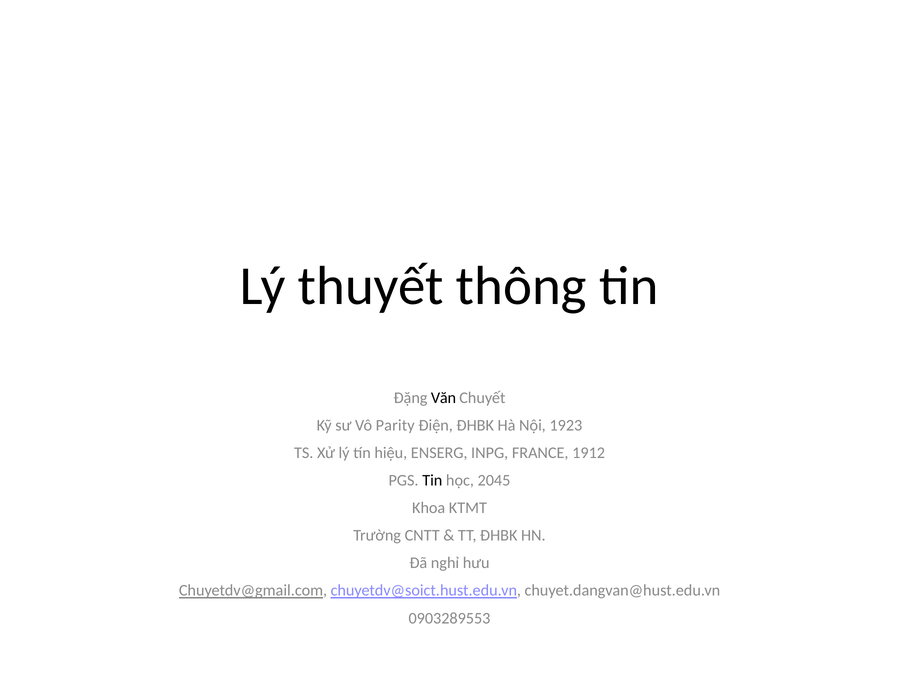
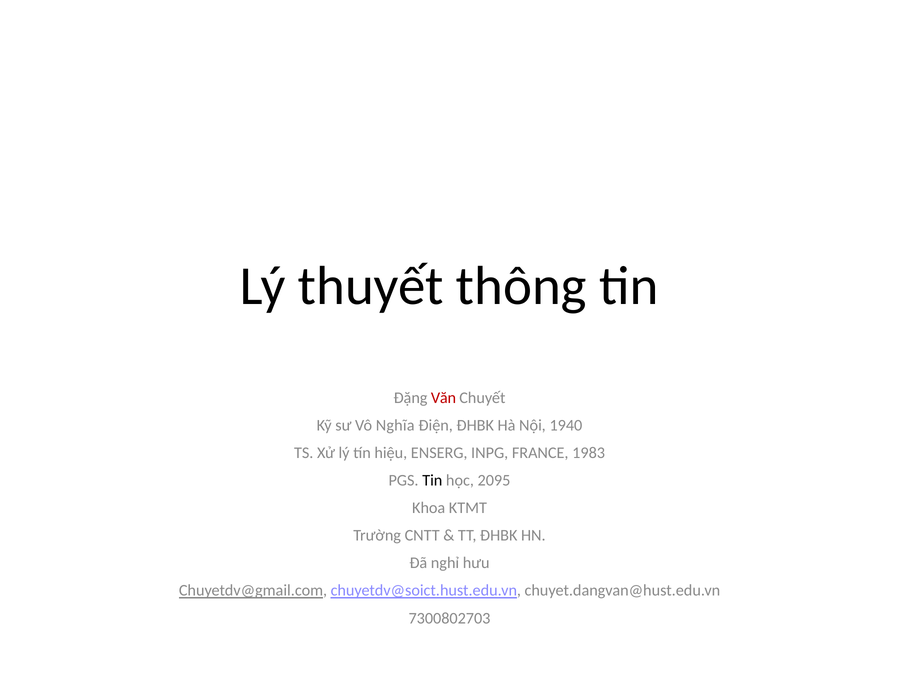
Văn colour: black -> red
Parity: Parity -> Nghĩa
1923: 1923 -> 1940
1912: 1912 -> 1983
2045: 2045 -> 2095
0903289553: 0903289553 -> 7300802703
